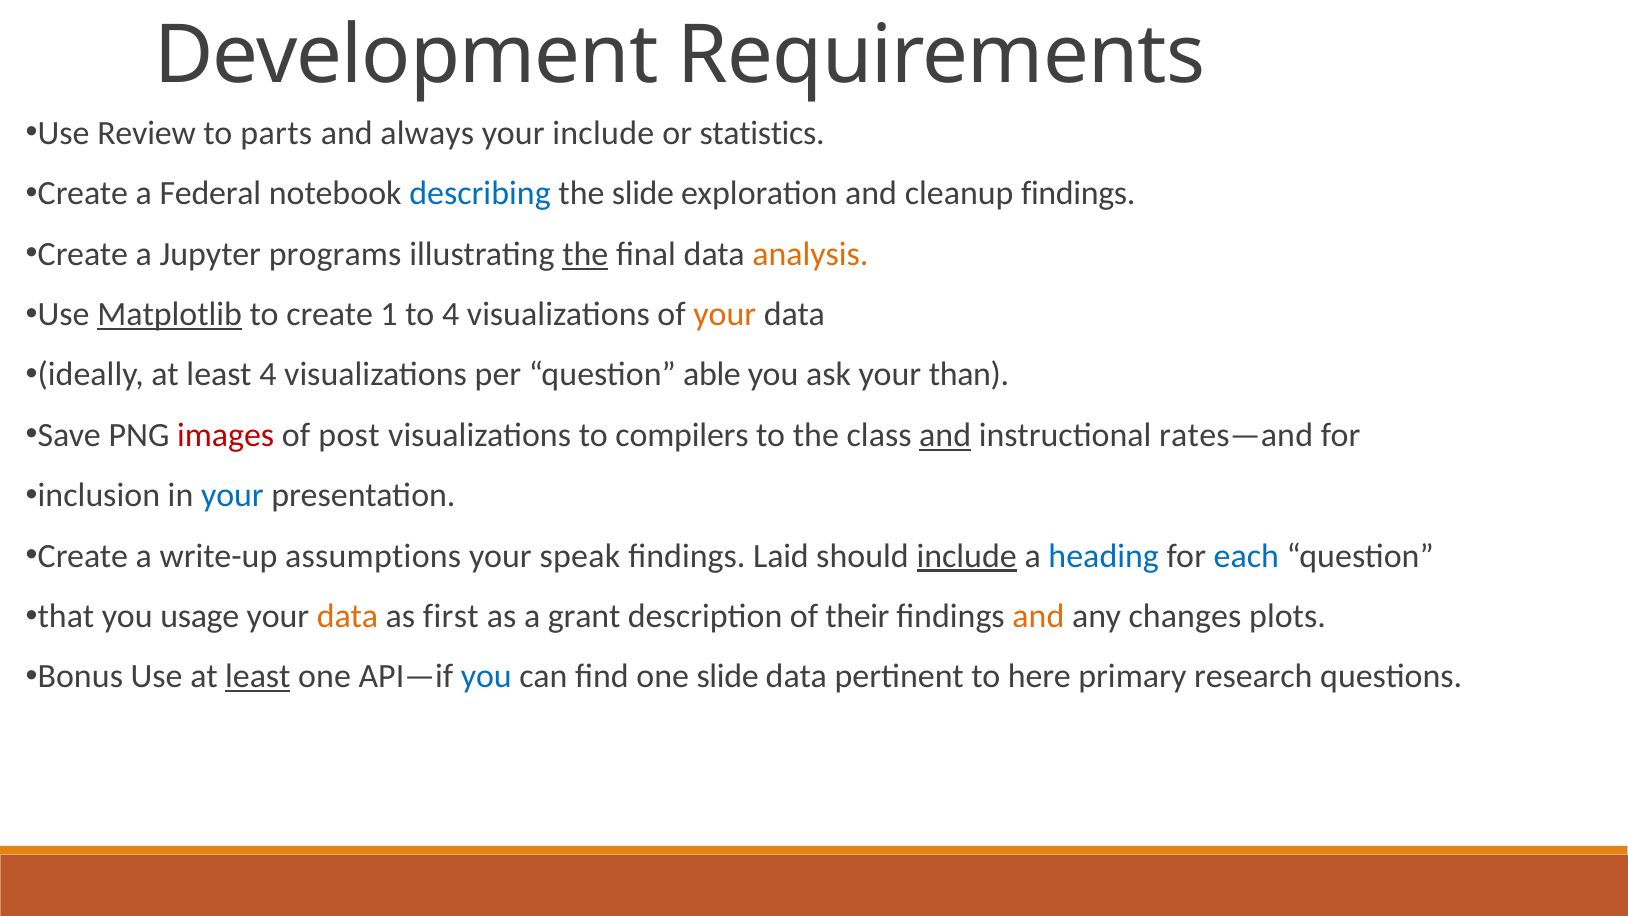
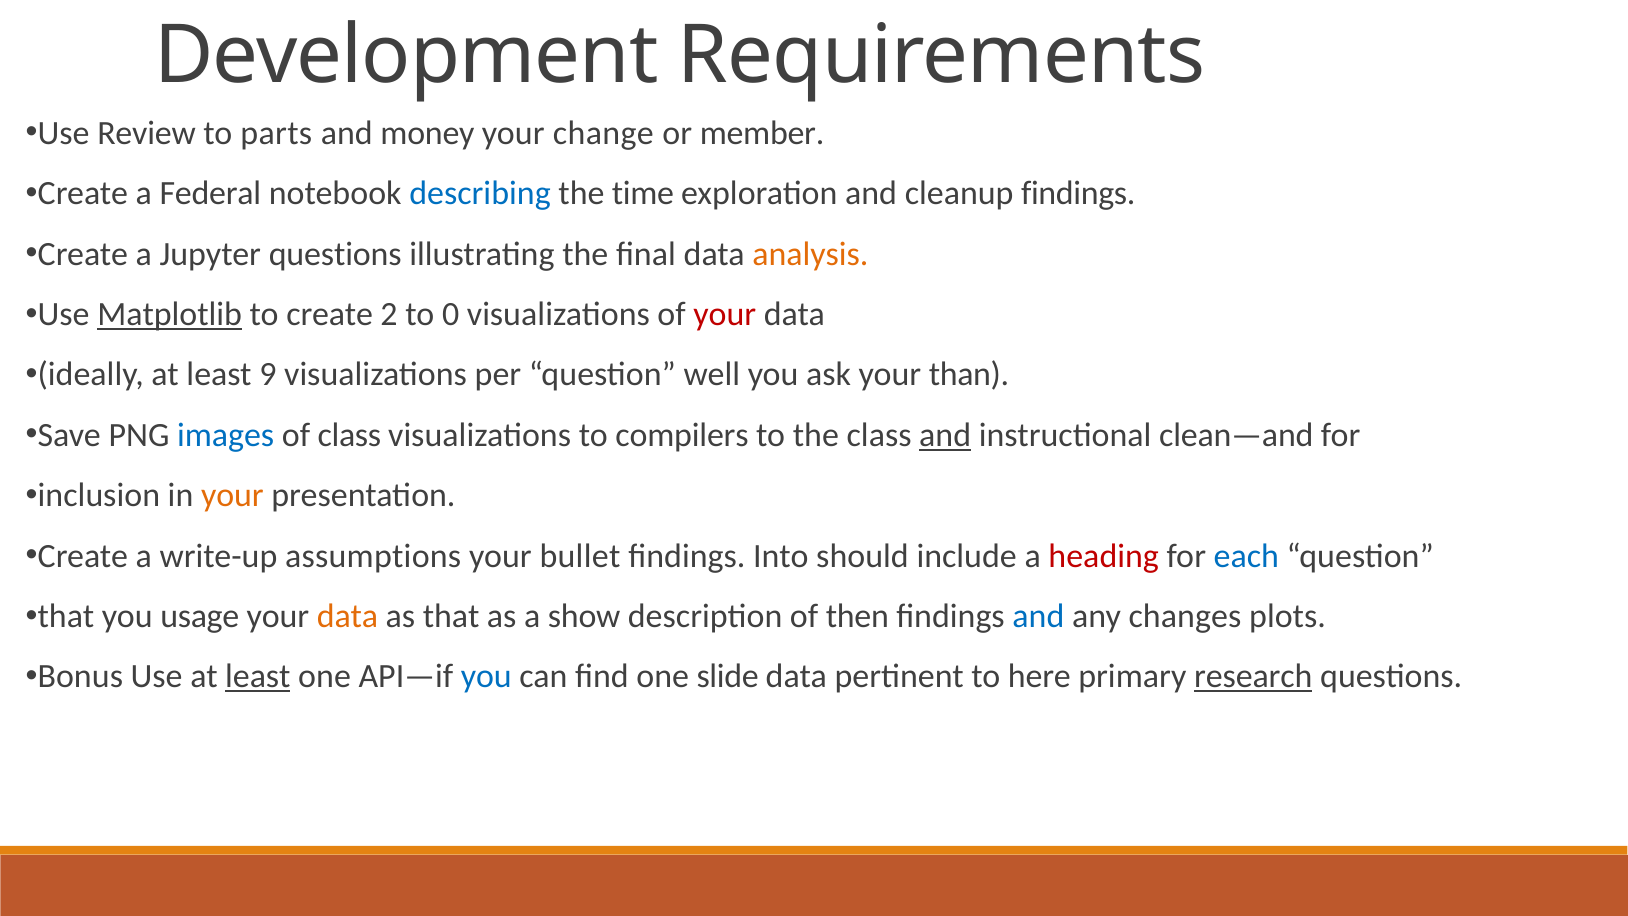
always: always -> money
your include: include -> change
statistics: statistics -> member
the slide: slide -> time
Jupyter programs: programs -> questions
the at (585, 254) underline: present -> none
1: 1 -> 2
to 4: 4 -> 0
your at (725, 314) colour: orange -> red
least 4: 4 -> 9
able: able -> well
images colour: red -> blue
of post: post -> class
rates—and: rates—and -> clean—and
your at (232, 495) colour: blue -> orange
speak: speak -> bullet
Laid: Laid -> Into
include at (967, 556) underline: present -> none
heading colour: blue -> red
as first: first -> that
grant: grant -> show
their: their -> then
and at (1038, 616) colour: orange -> blue
research underline: none -> present
